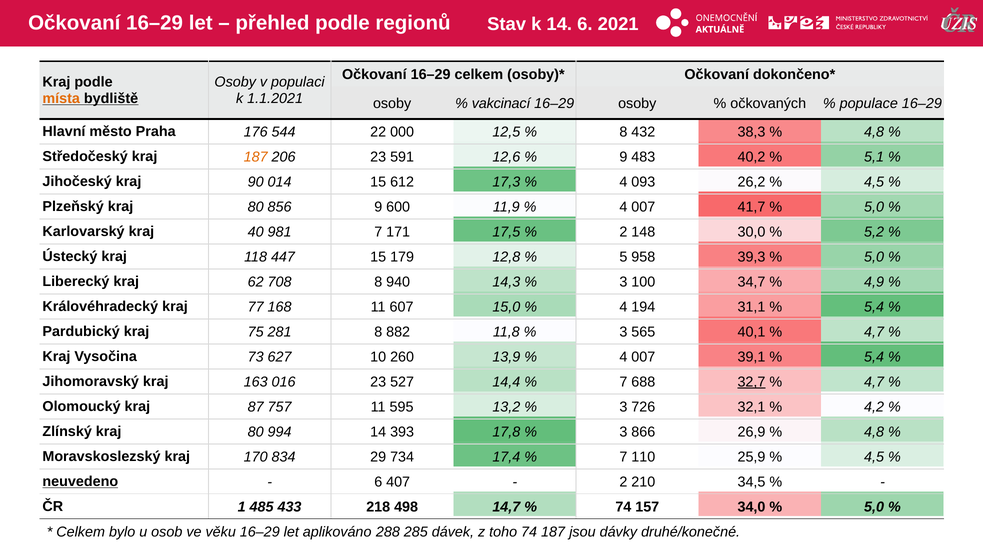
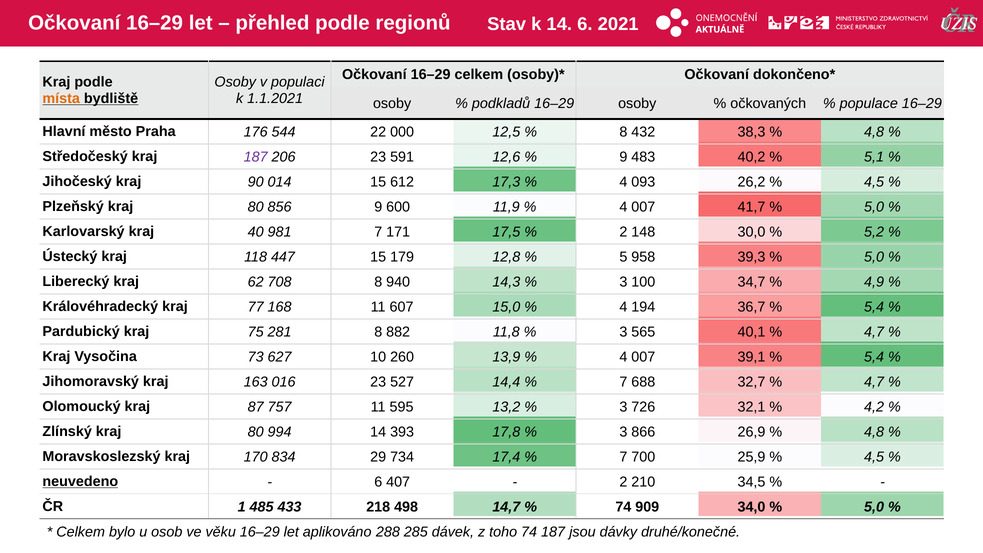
vakcinací: vakcinací -> podkladů
187 at (256, 157) colour: orange -> purple
31,1: 31,1 -> 36,7
32,7 underline: present -> none
110: 110 -> 700
157: 157 -> 909
